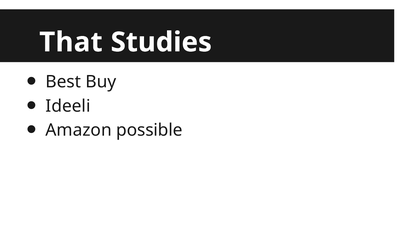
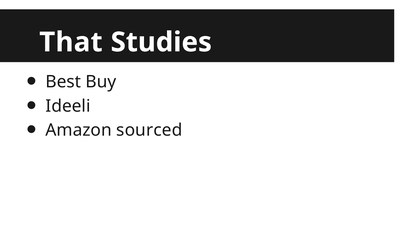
possible: possible -> sourced
